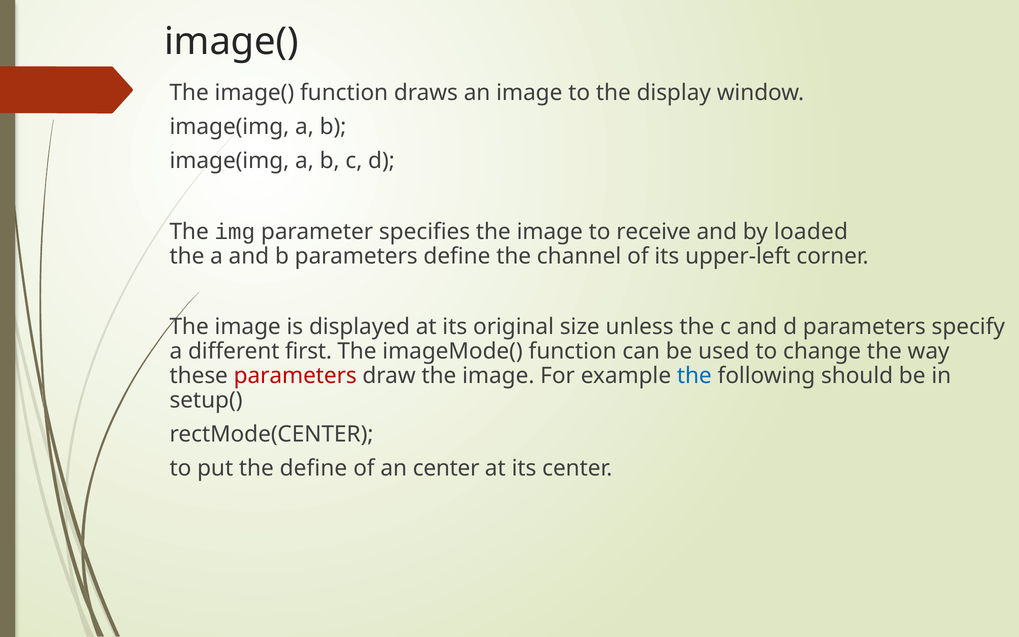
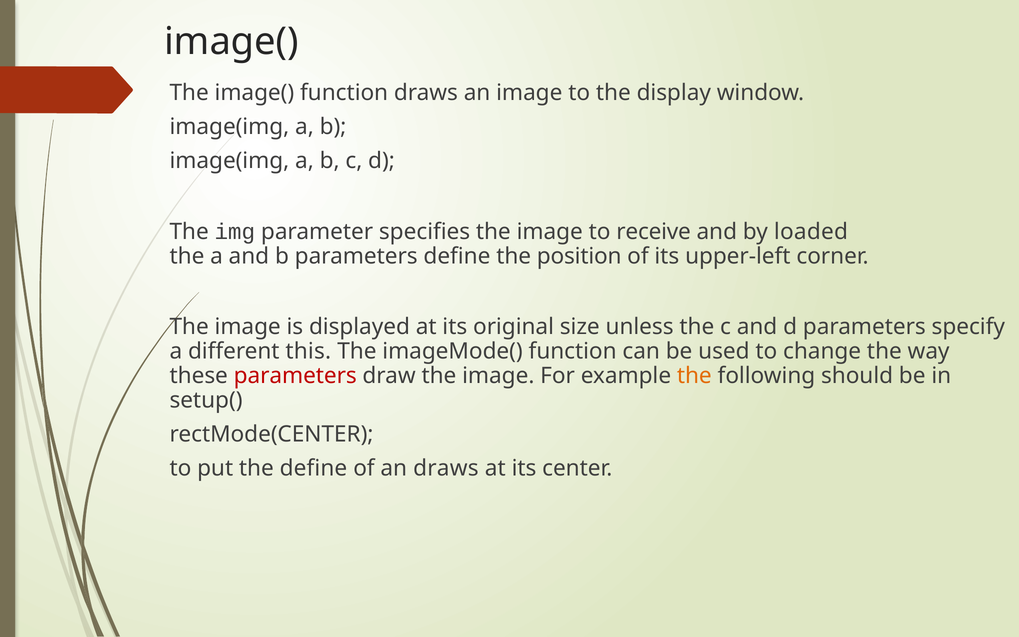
channel: channel -> position
first: first -> this
the at (694, 376) colour: blue -> orange
an center: center -> draws
